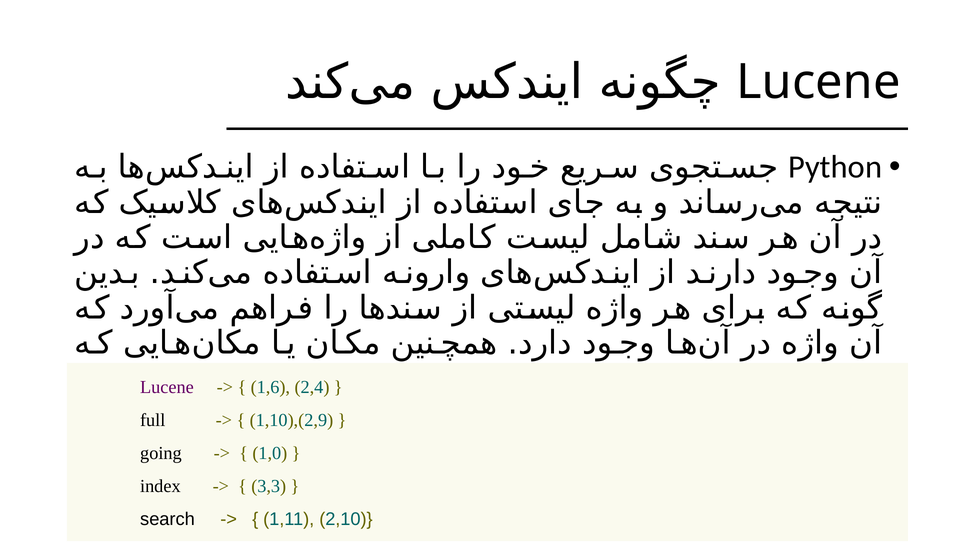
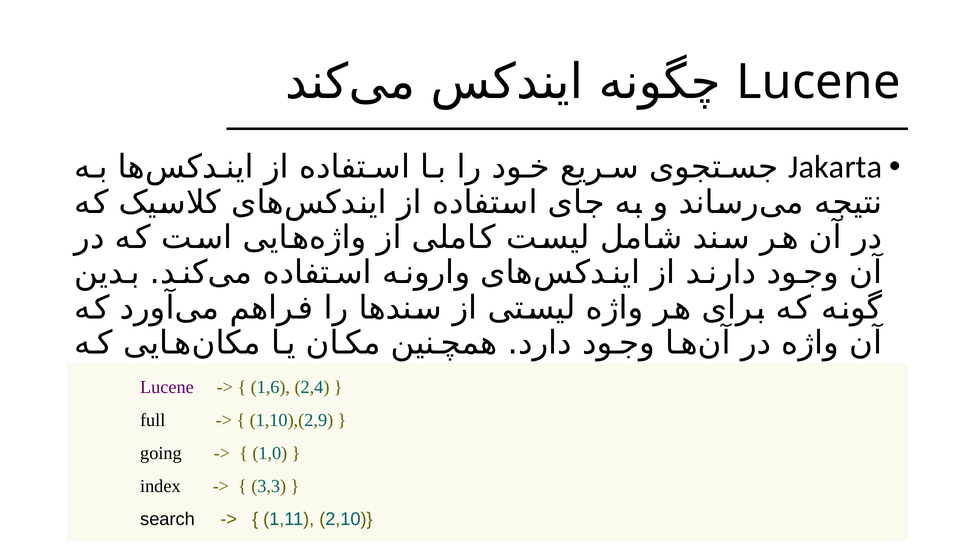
Python: Python -> Jakarta
